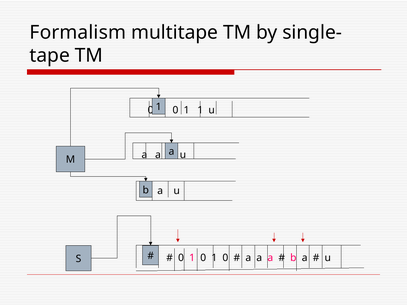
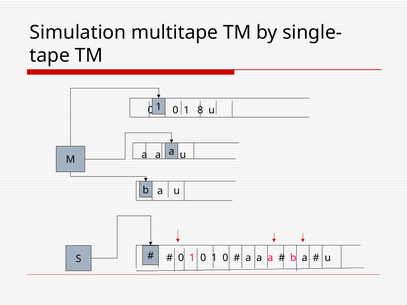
Formalism: Formalism -> Simulation
1 1: 1 -> 8
